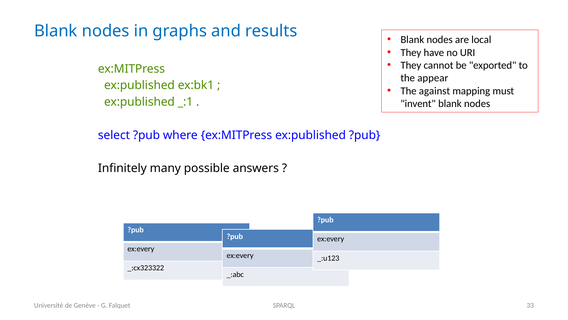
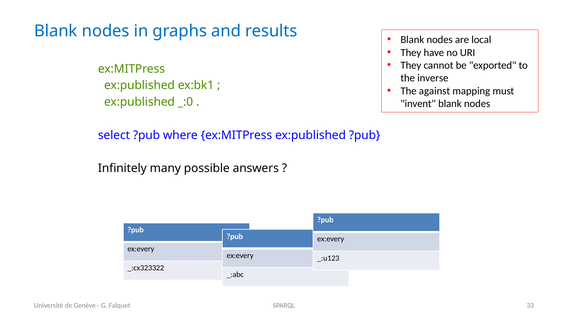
appear: appear -> inverse
_:1: _:1 -> _:0
